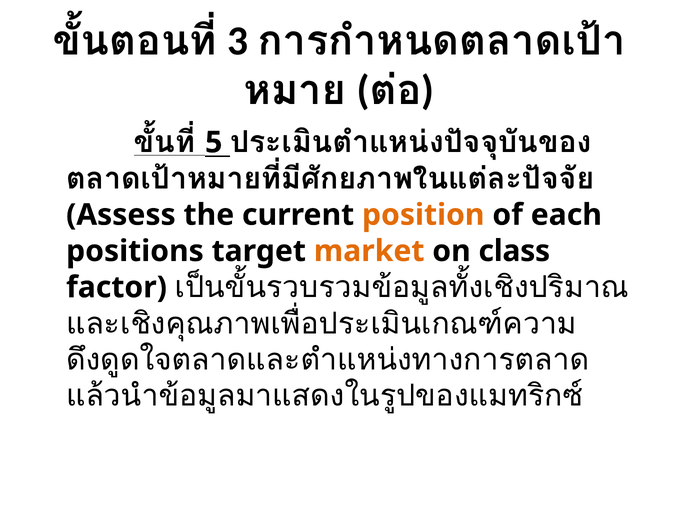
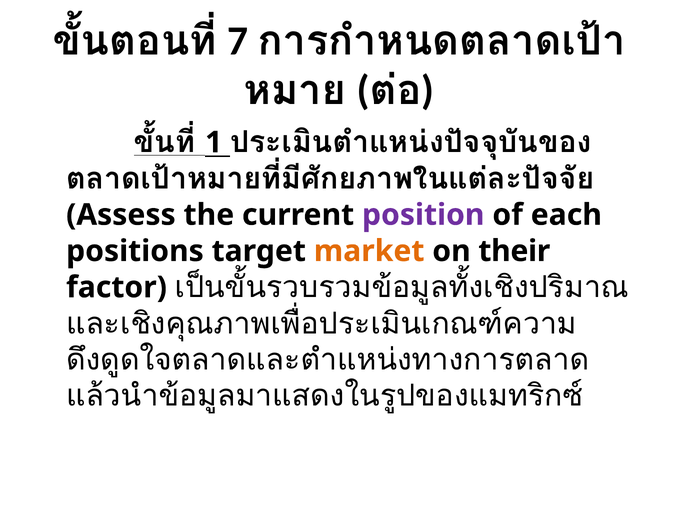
3: 3 -> 7
5: 5 -> 1
position colour: orange -> purple
class: class -> their
